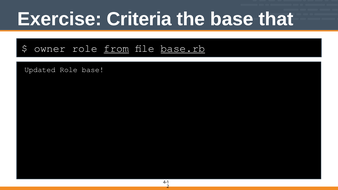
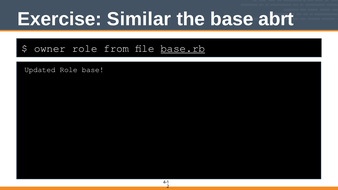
Criteria: Criteria -> Similar
that: that -> abrt
from underline: present -> none
